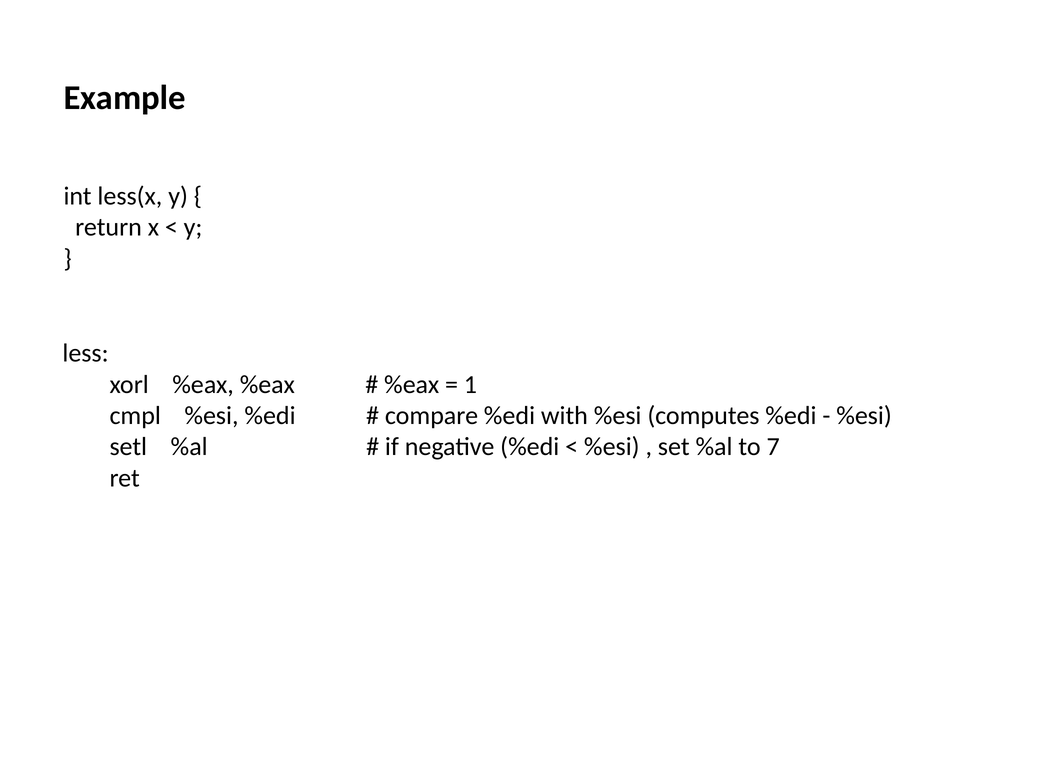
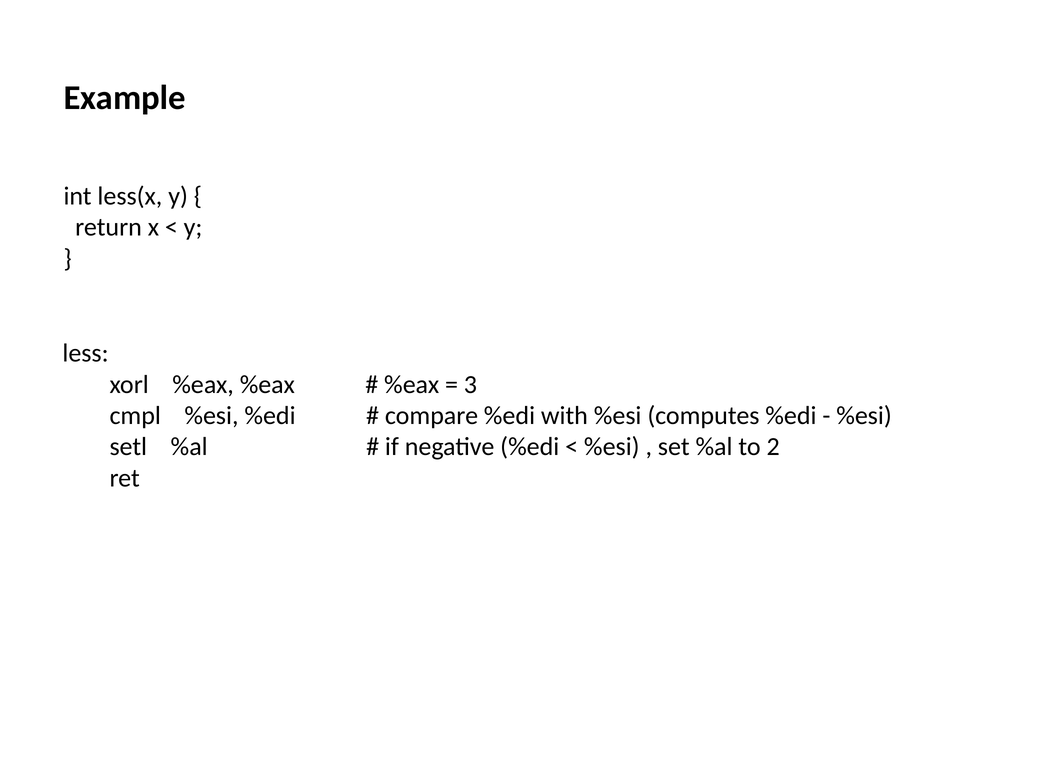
1: 1 -> 3
7: 7 -> 2
